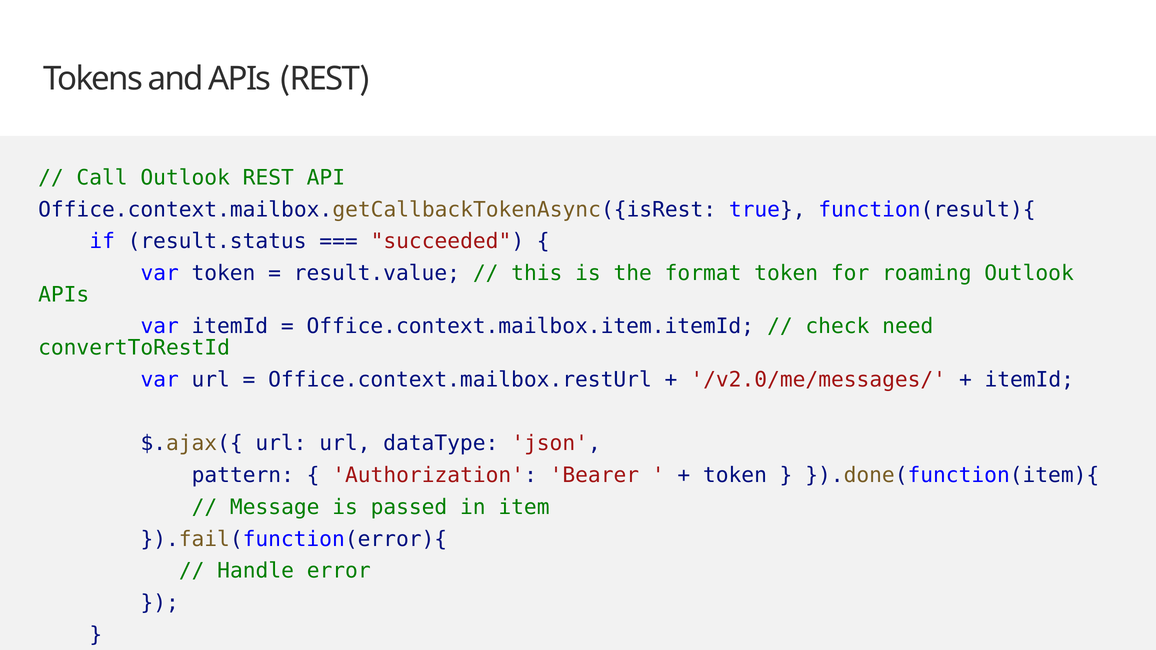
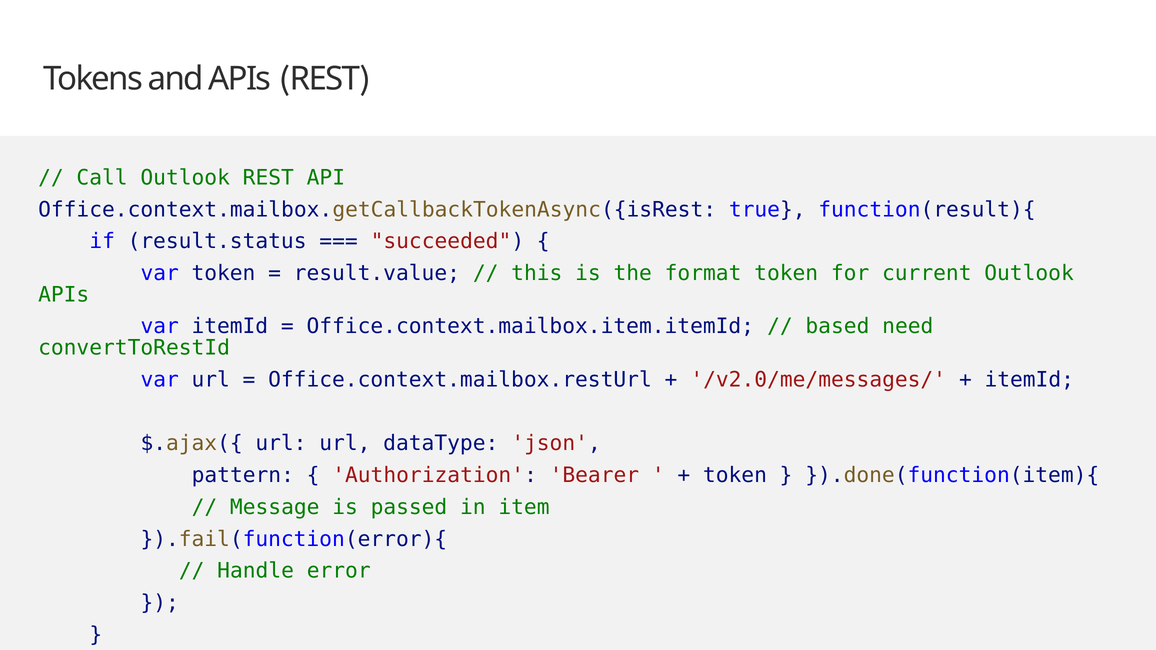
roaming: roaming -> current
check: check -> based
